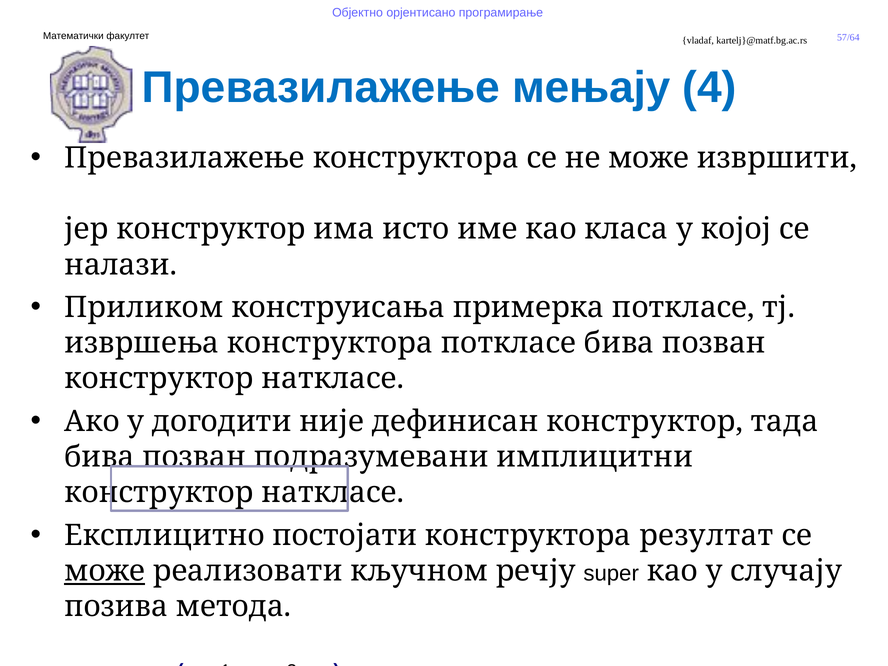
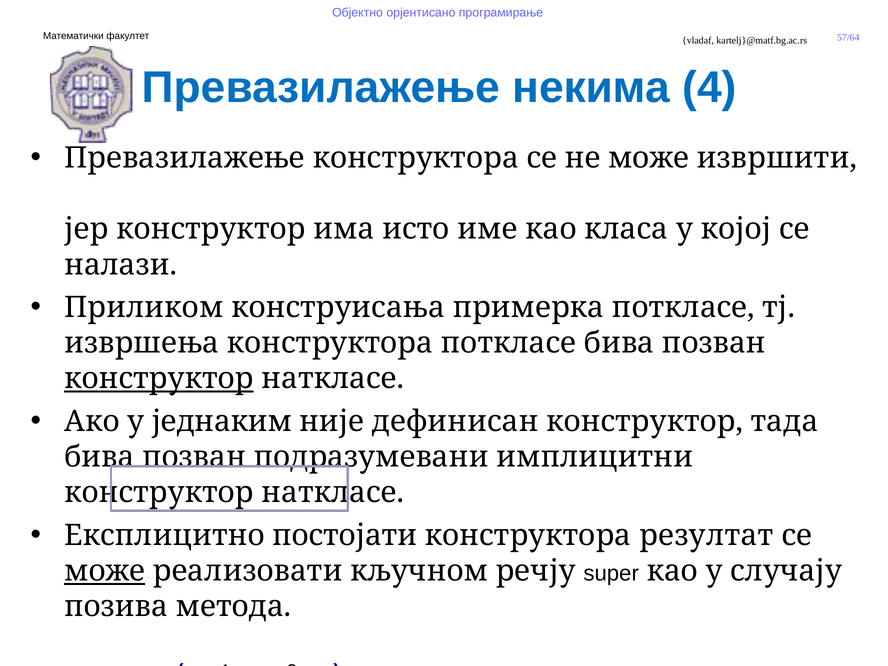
мењају: мењају -> некима
конструктор at (159, 379) underline: none -> present
догодити: догодити -> једнаким
